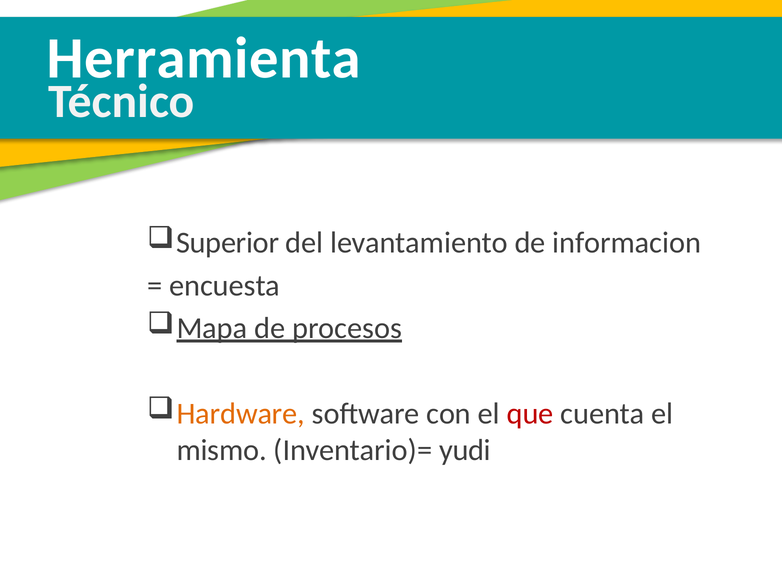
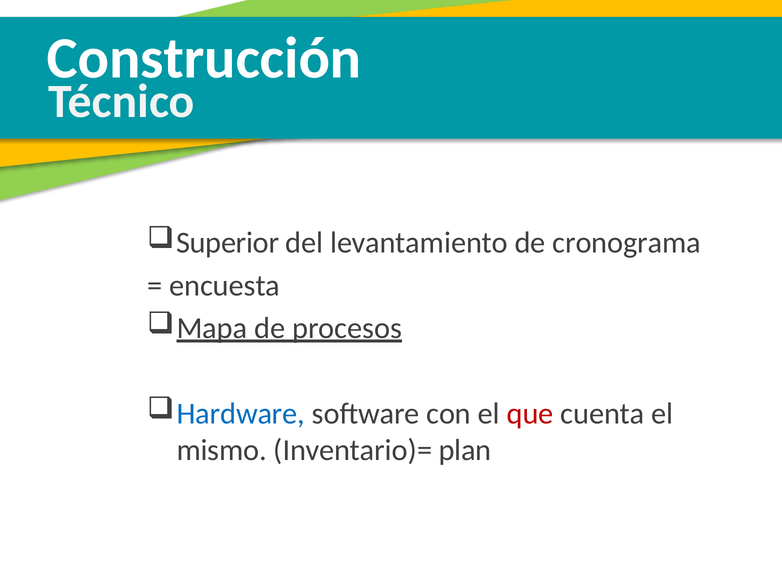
Herramienta: Herramienta -> Construcción
informacion: informacion -> cronograma
Hardware colour: orange -> blue
yudi: yudi -> plan
